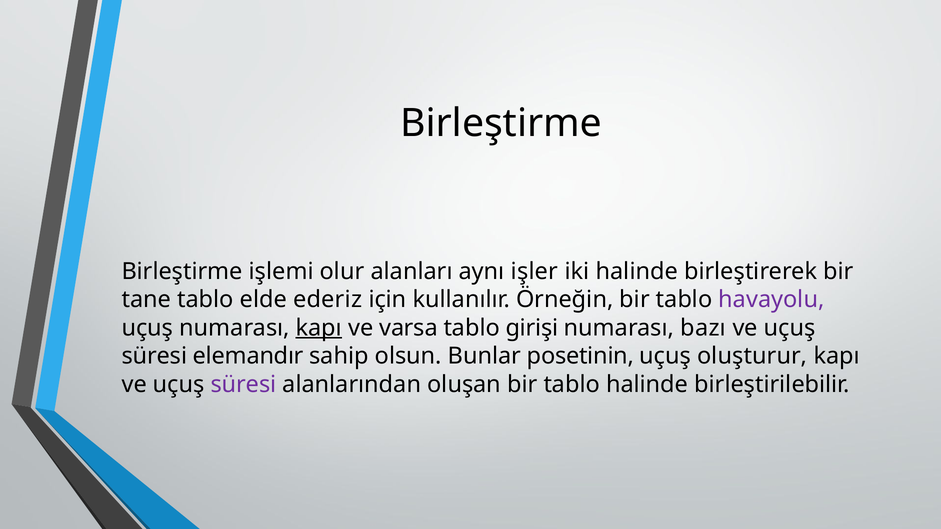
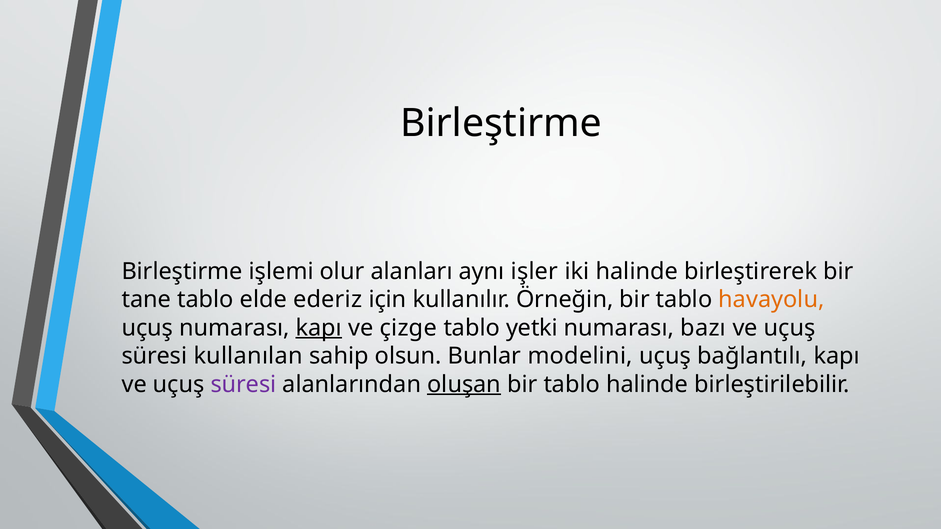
havayolu colour: purple -> orange
varsa: varsa -> çizge
girişi: girişi -> yetki
elemandır: elemandır -> kullanılan
posetinin: posetinin -> modelini
oluşturur: oluşturur -> bağlantılı
oluşan underline: none -> present
